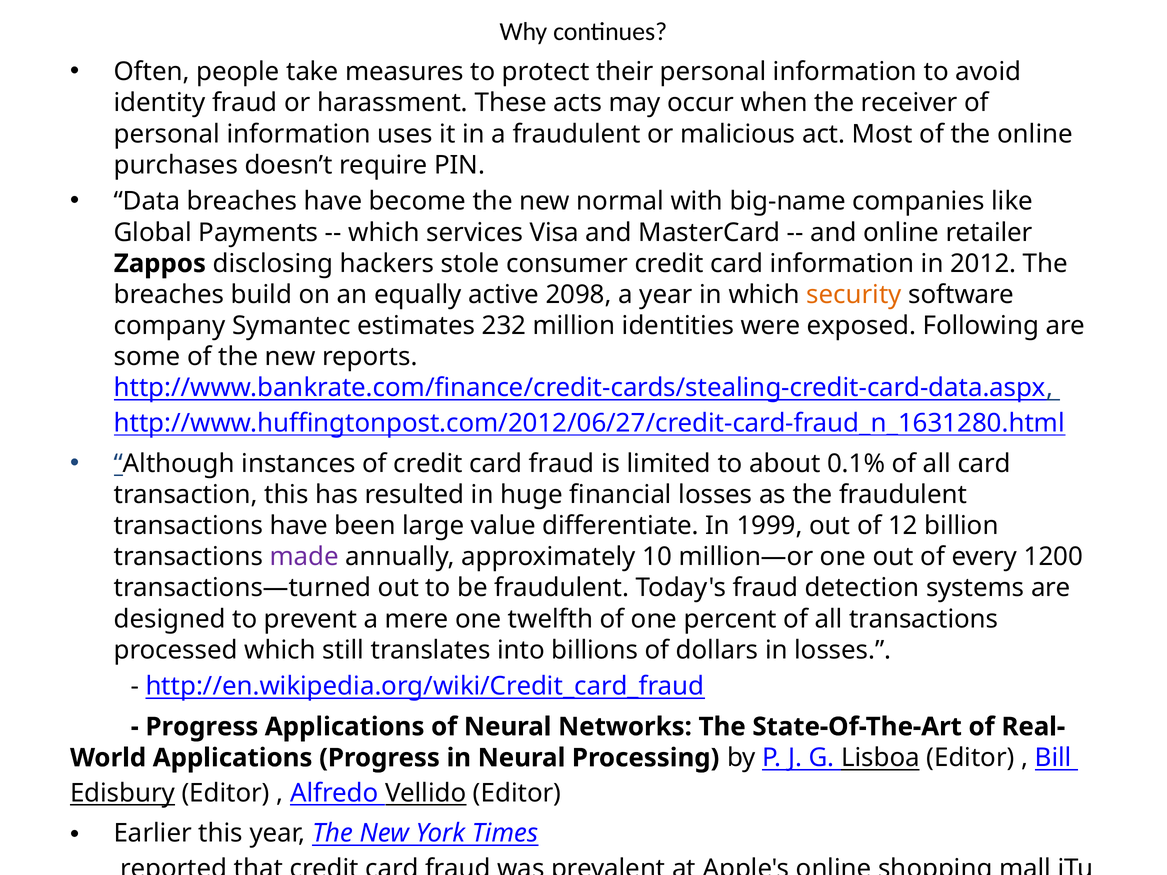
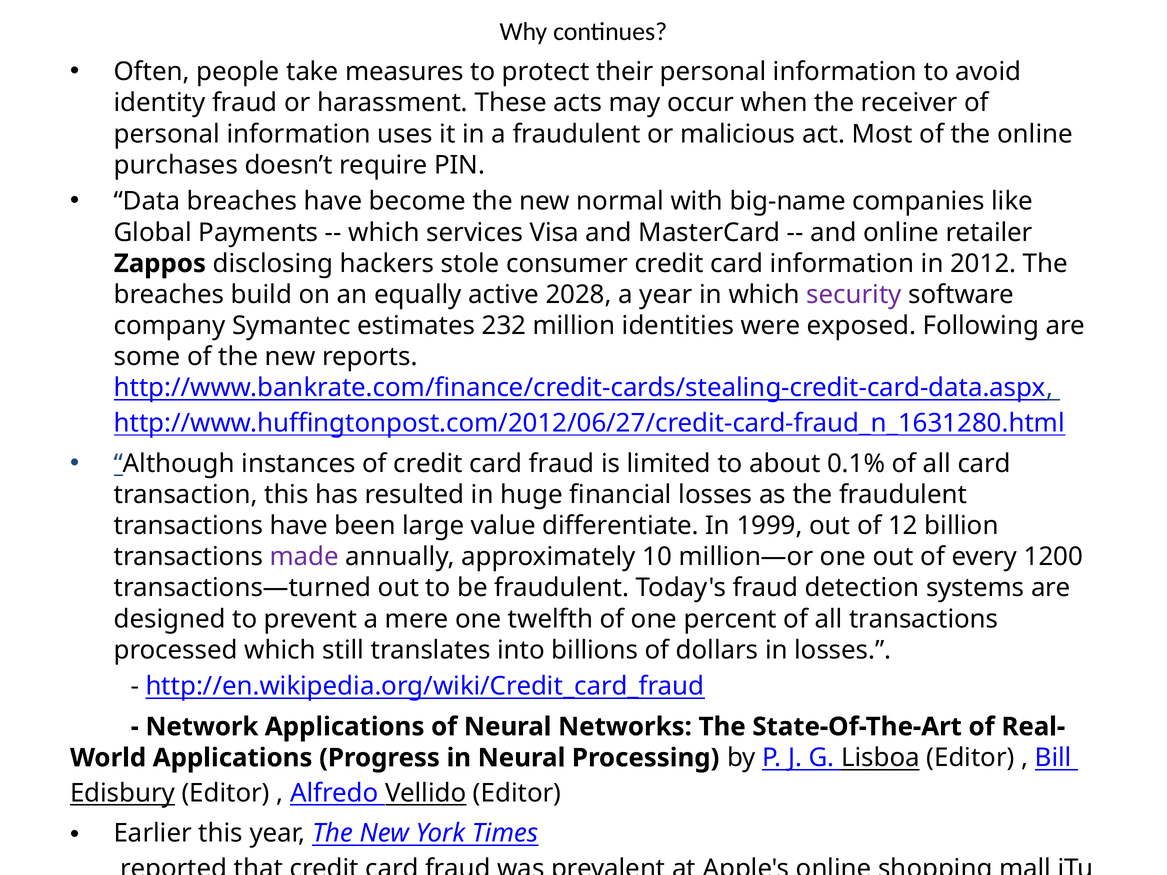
2098: 2098 -> 2028
security colour: orange -> purple
Progress at (202, 727): Progress -> Network
